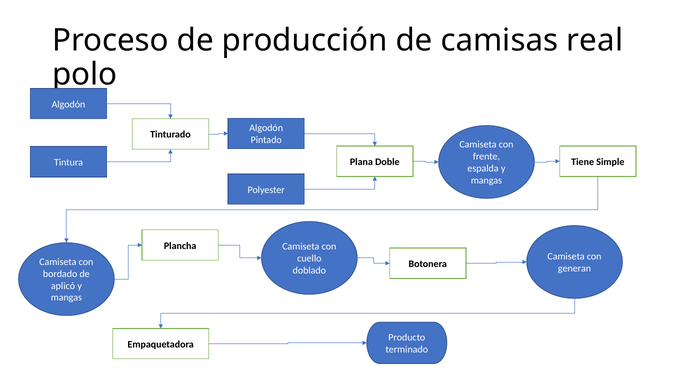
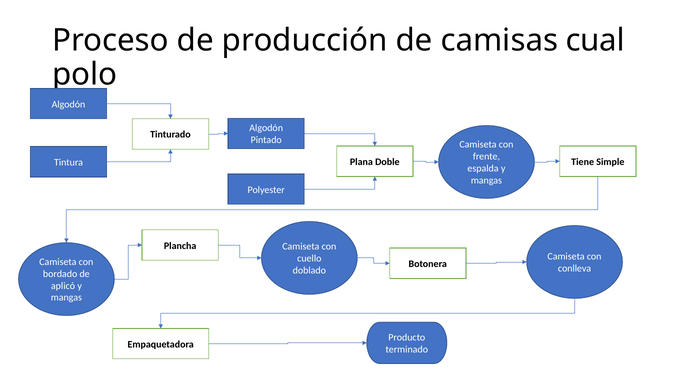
real: real -> cual
generan: generan -> conlleva
